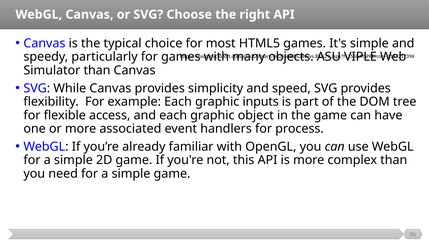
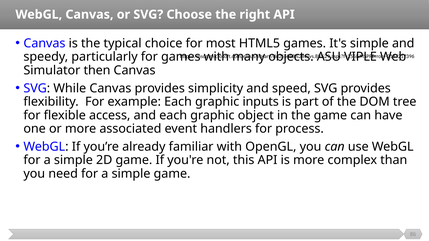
Simulator than: than -> then
